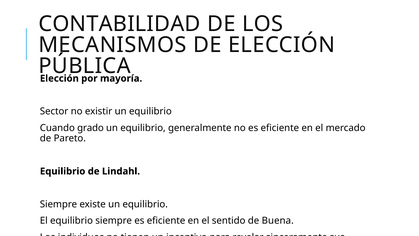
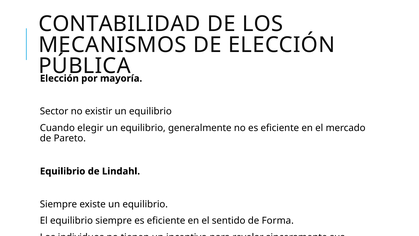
grado: grado -> elegir
Buena: Buena -> Forma
